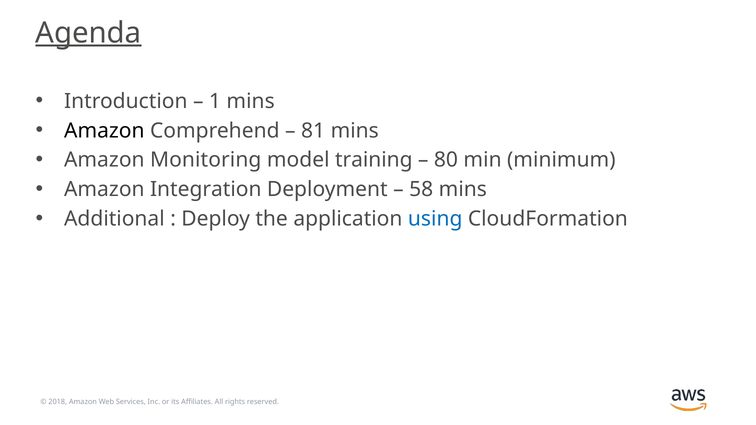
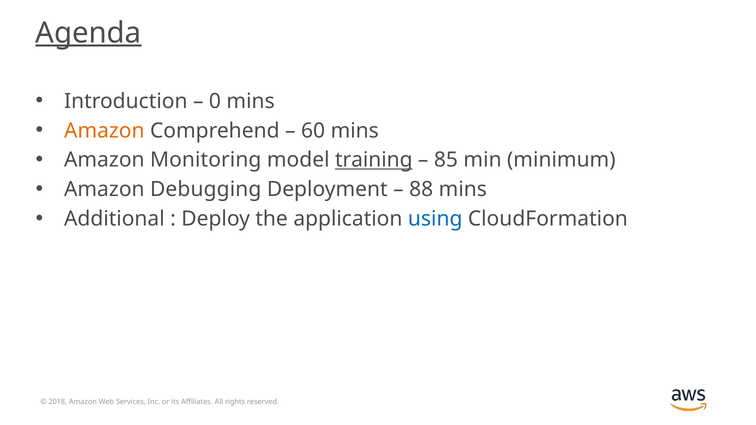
1: 1 -> 0
Amazon at (104, 131) colour: black -> orange
81: 81 -> 60
training underline: none -> present
80: 80 -> 85
Integration: Integration -> Debugging
58: 58 -> 88
